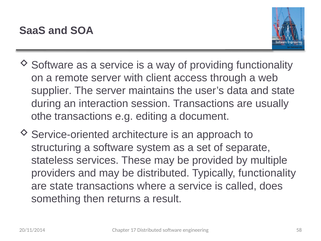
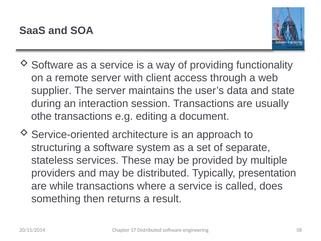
Typically functionality: functionality -> presentation
are state: state -> while
